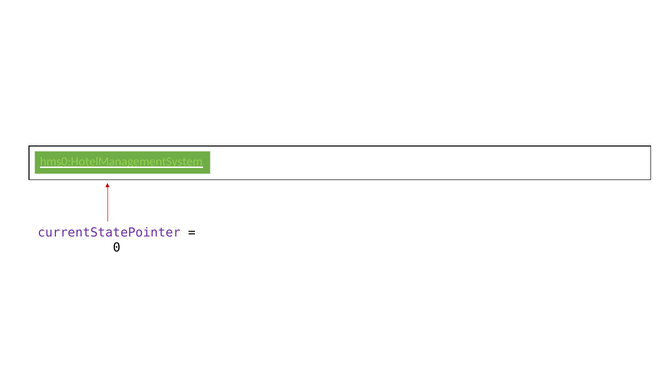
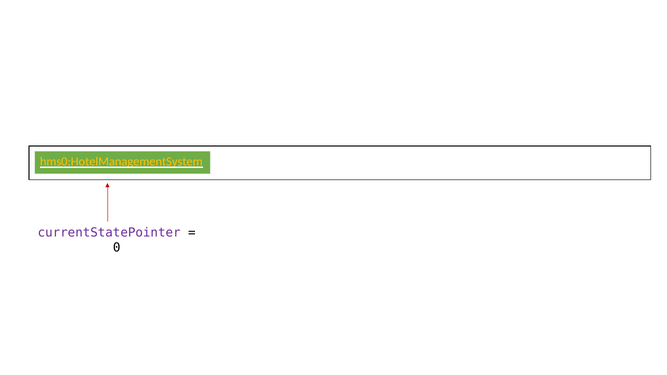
hms0:HotelManagementSystem colour: light green -> yellow
